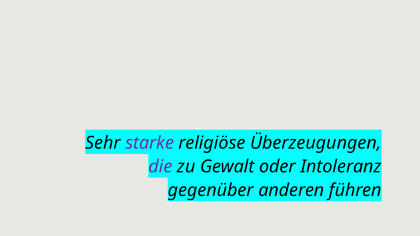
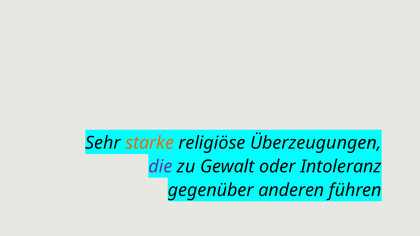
starke colour: purple -> orange
